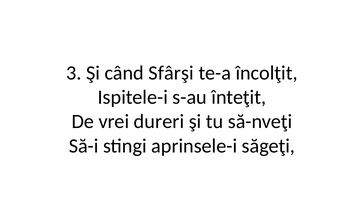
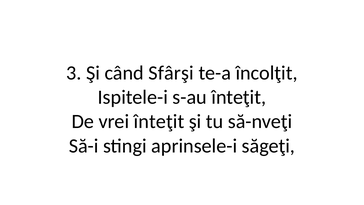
vrei dureri: dureri -> înteţit
